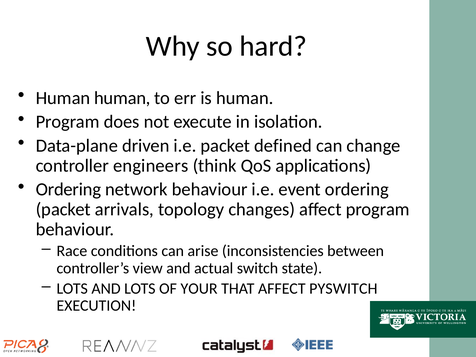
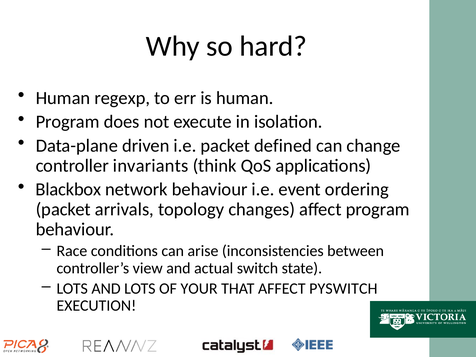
Human human: human -> regexp
engineers: engineers -> invariants
Ordering at (68, 189): Ordering -> Blackbox
